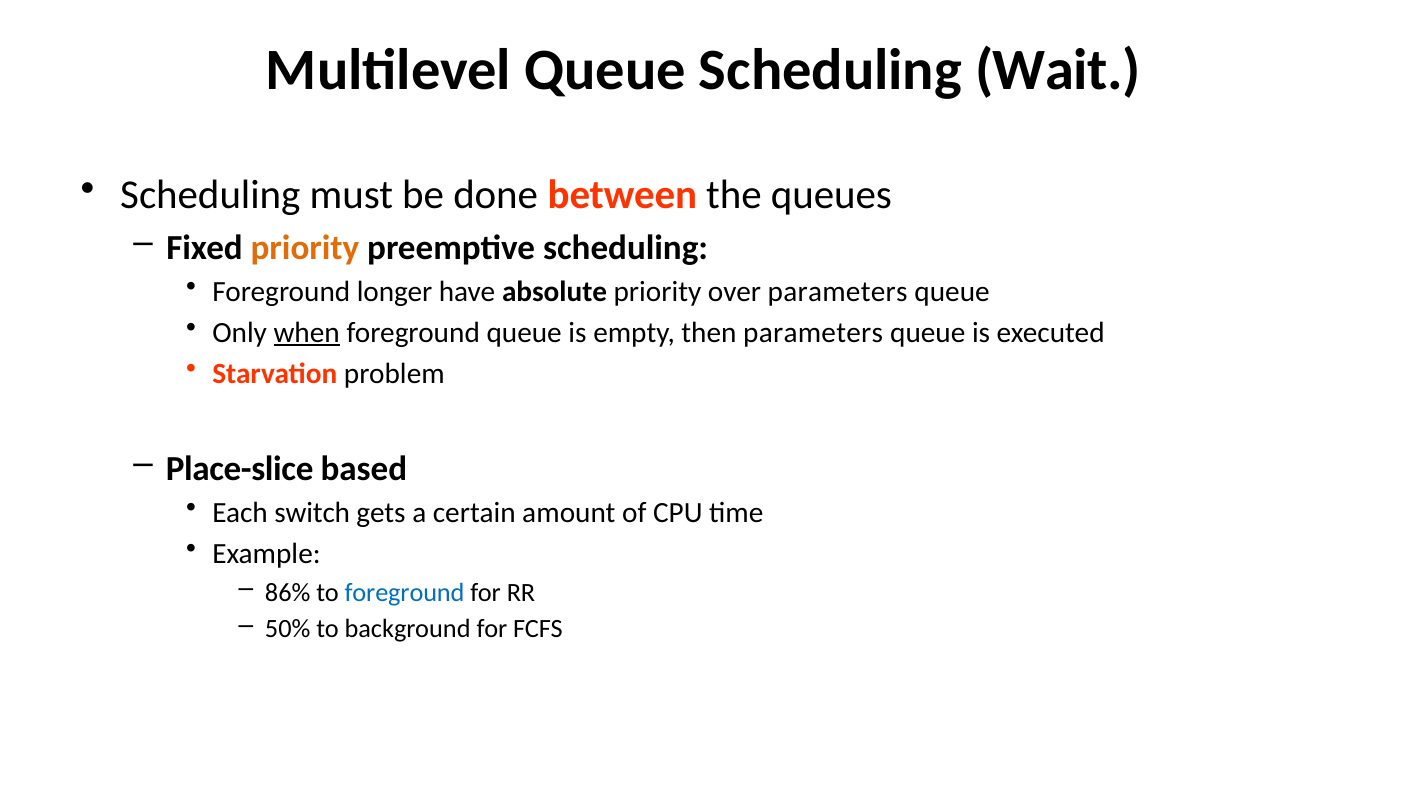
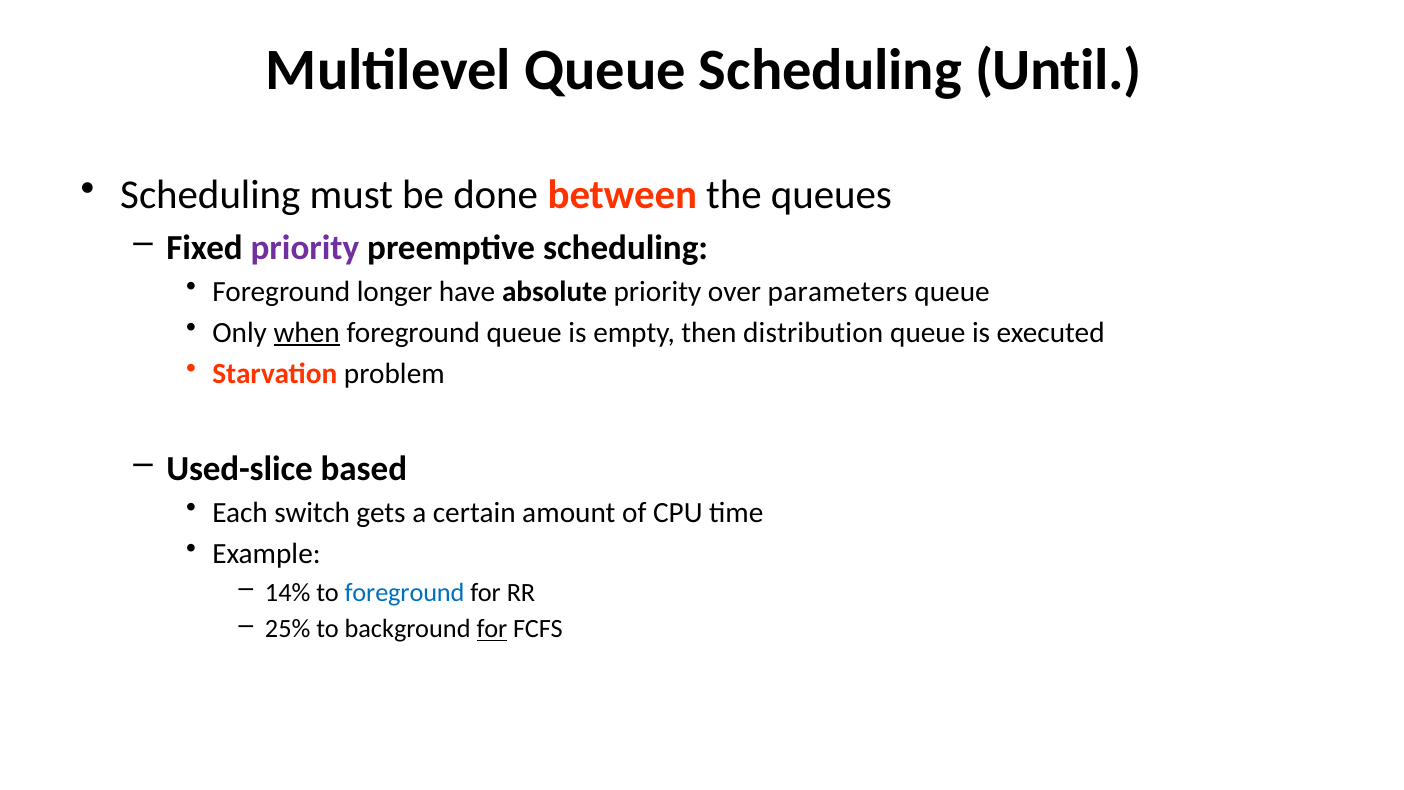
Wait: Wait -> Until
priority at (305, 248) colour: orange -> purple
then parameters: parameters -> distribution
Place-slice: Place-slice -> Used-slice
86%: 86% -> 14%
50%: 50% -> 25%
for at (492, 629) underline: none -> present
